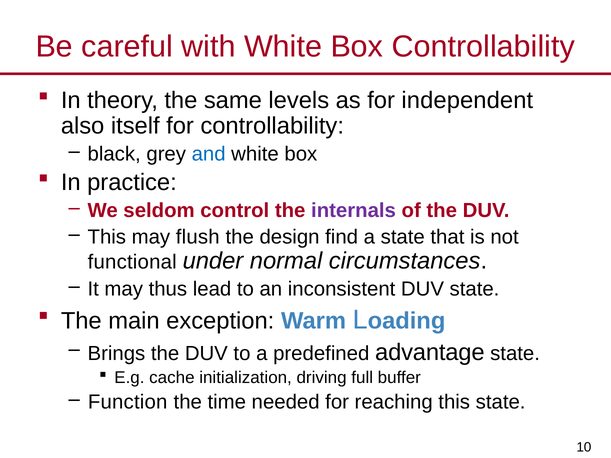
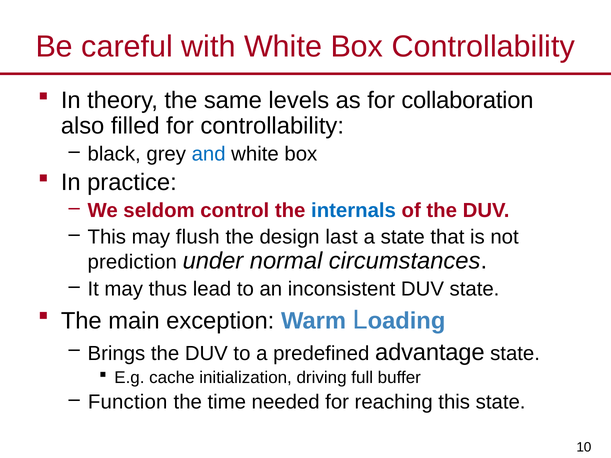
independent: independent -> collaboration
itself: itself -> filled
internals colour: purple -> blue
find: find -> last
functional: functional -> prediction
